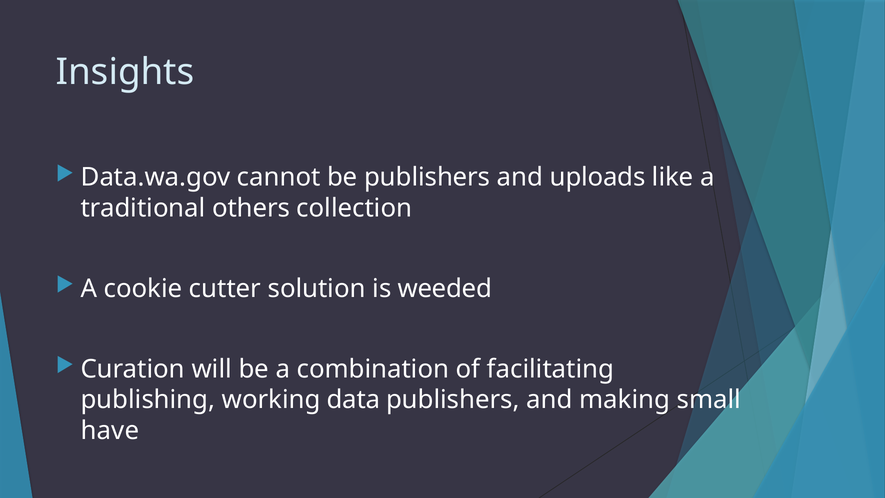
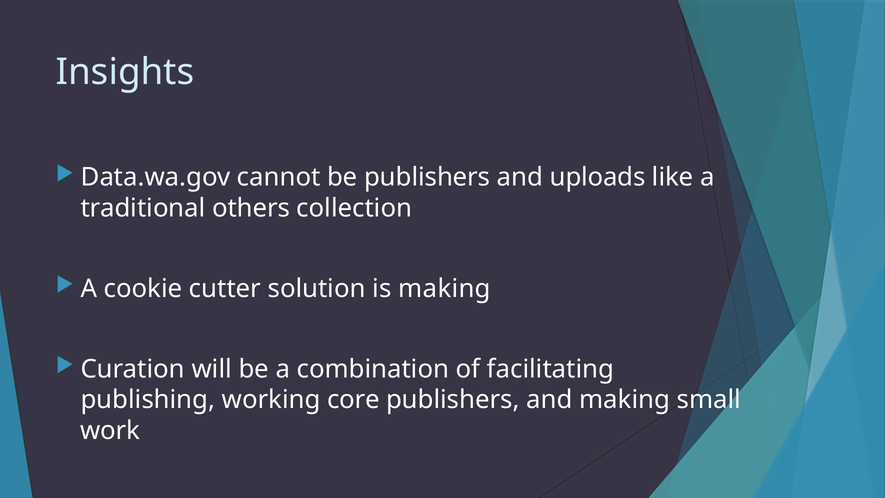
is weeded: weeded -> making
data: data -> core
have: have -> work
